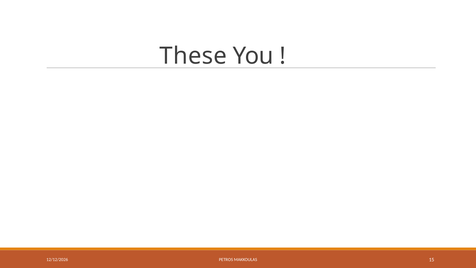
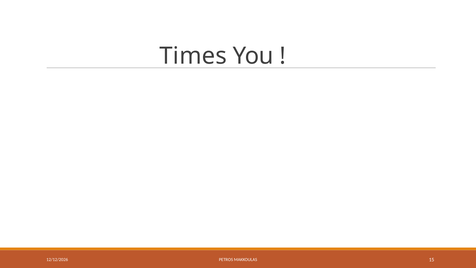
These: These -> Times
